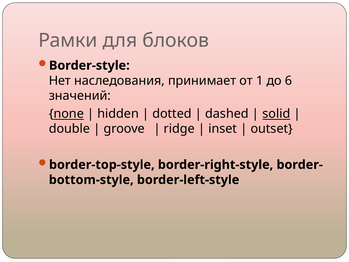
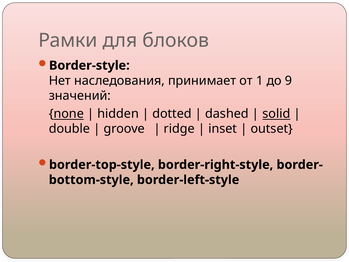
6: 6 -> 9
